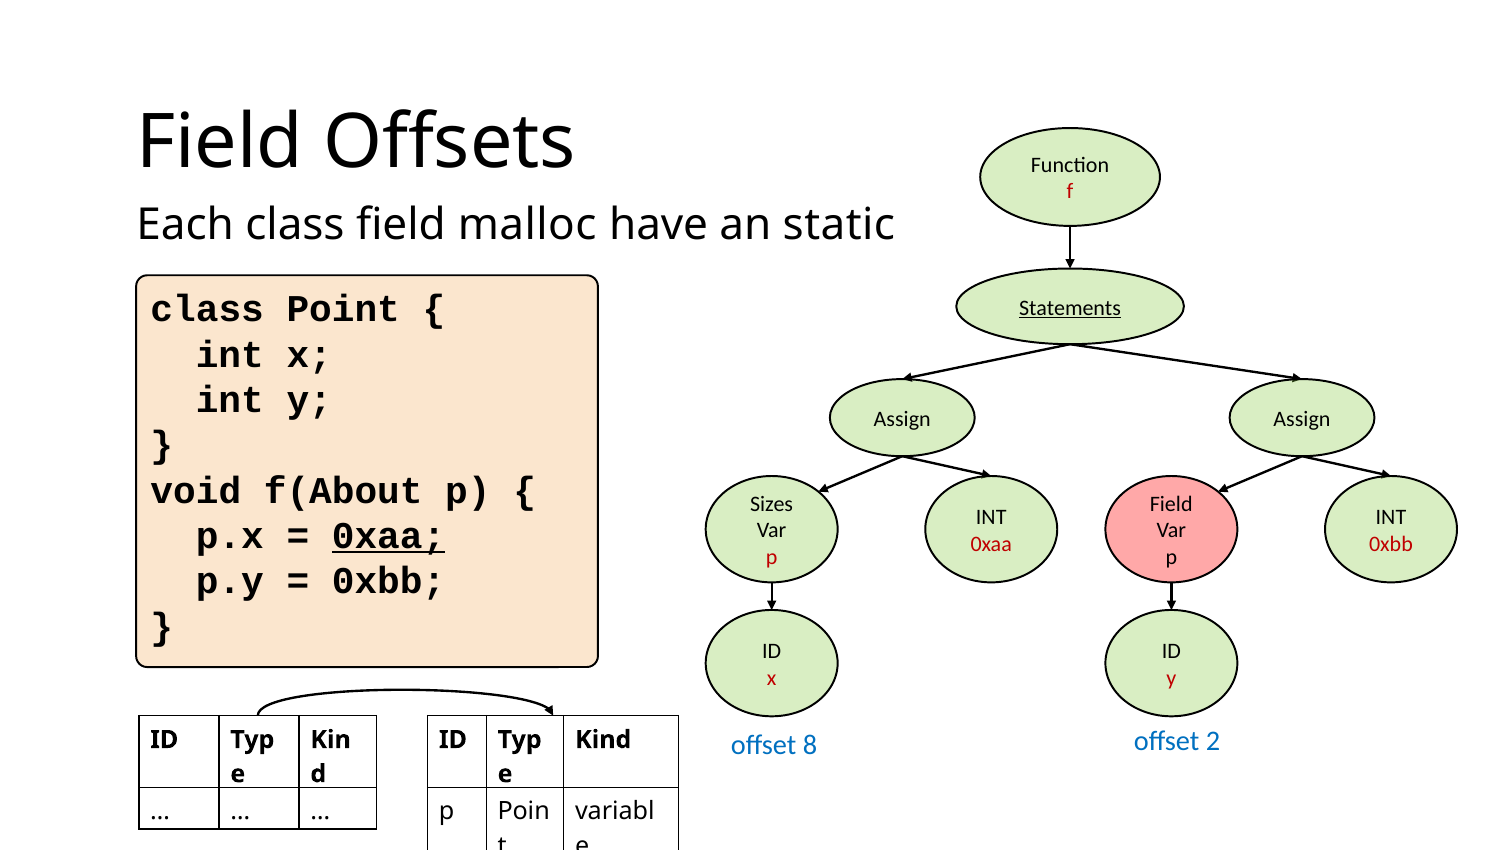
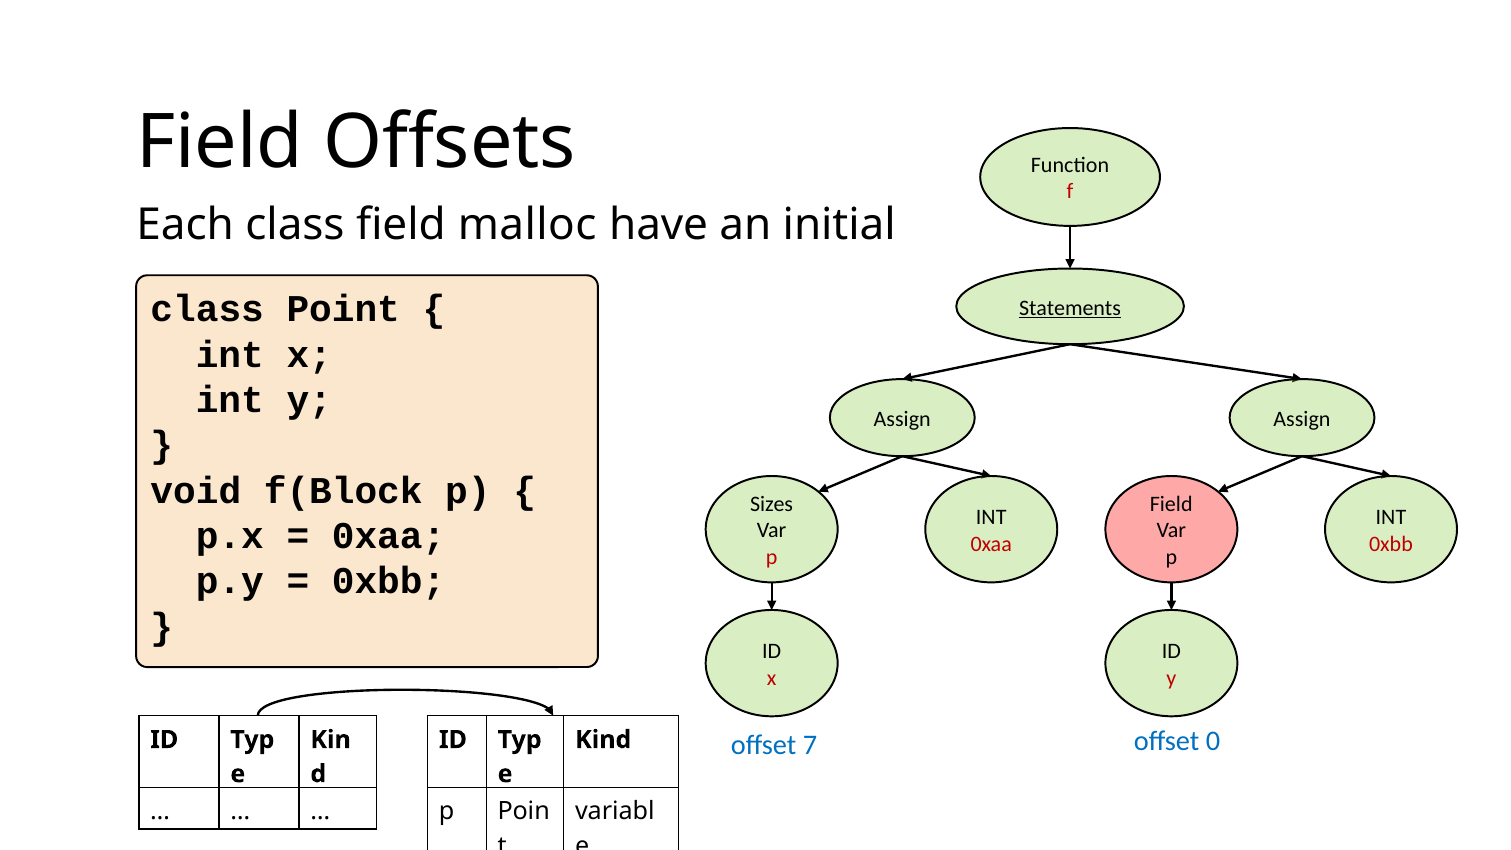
static: static -> initial
f(About: f(About -> f(Block
0xaa at (389, 536) underline: present -> none
8: 8 -> 7
2: 2 -> 0
